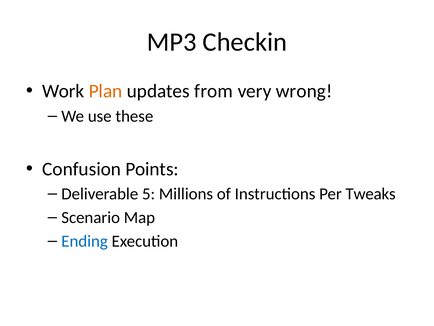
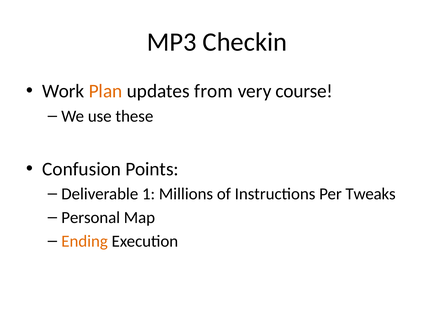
wrong: wrong -> course
5: 5 -> 1
Scenario: Scenario -> Personal
Ending colour: blue -> orange
